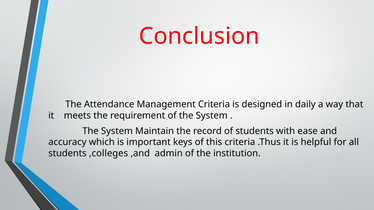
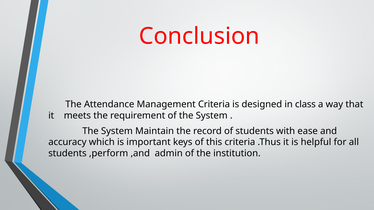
daily: daily -> class
,colleges: ,colleges -> ,perform
